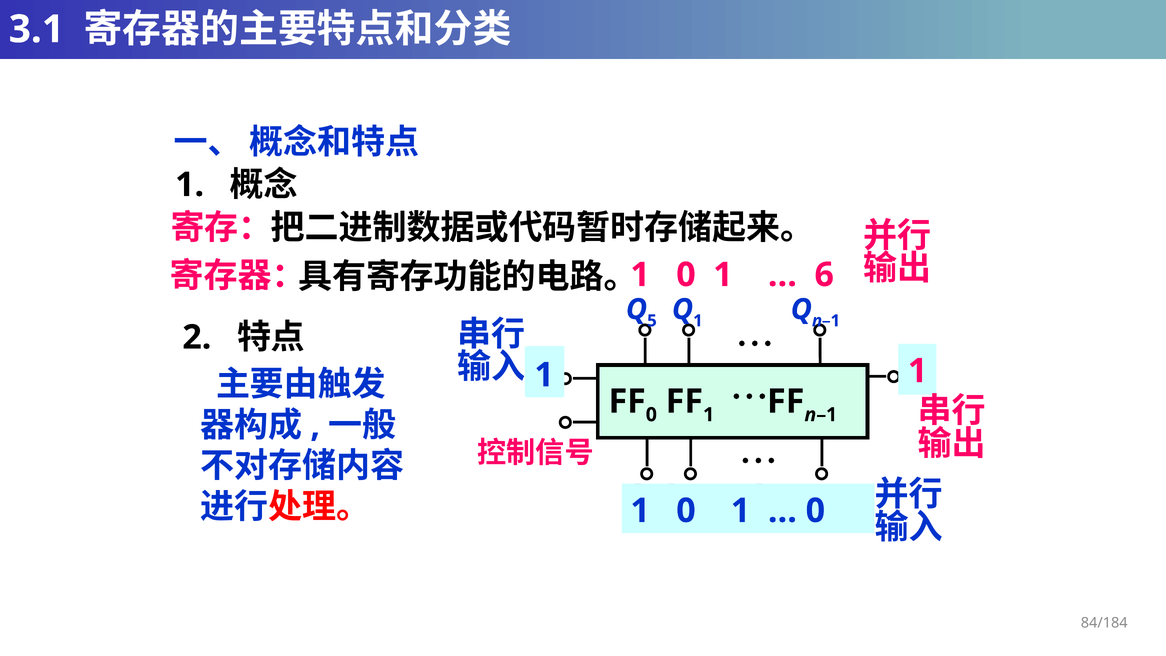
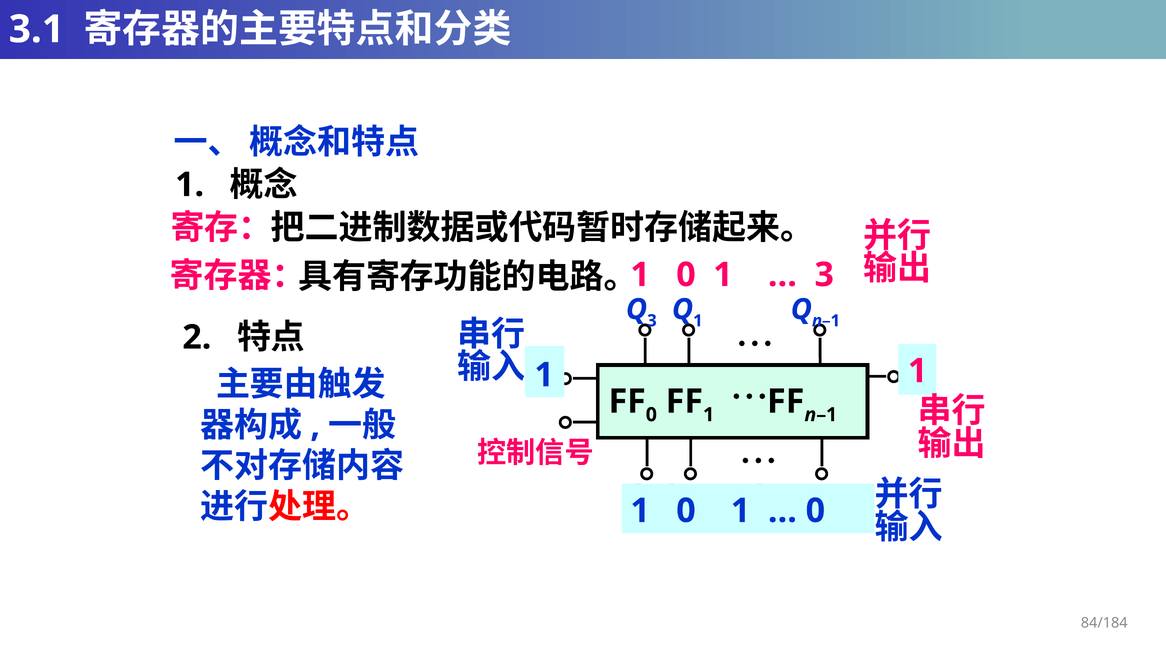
6 at (824, 275): 6 -> 3
5 at (652, 321): 5 -> 3
